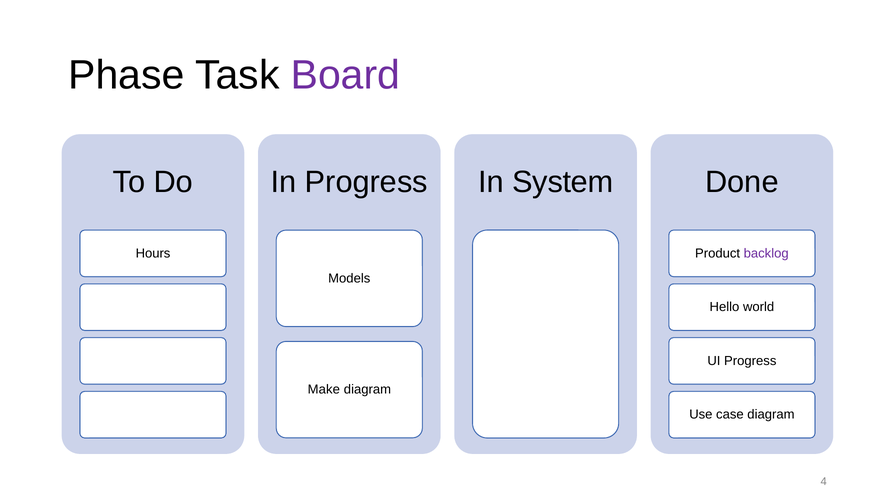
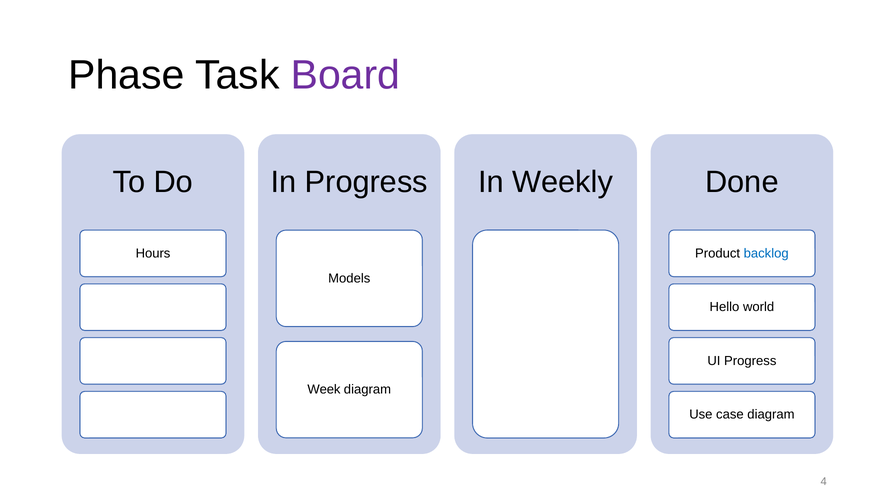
System: System -> Weekly
backlog colour: purple -> blue
Make: Make -> Week
